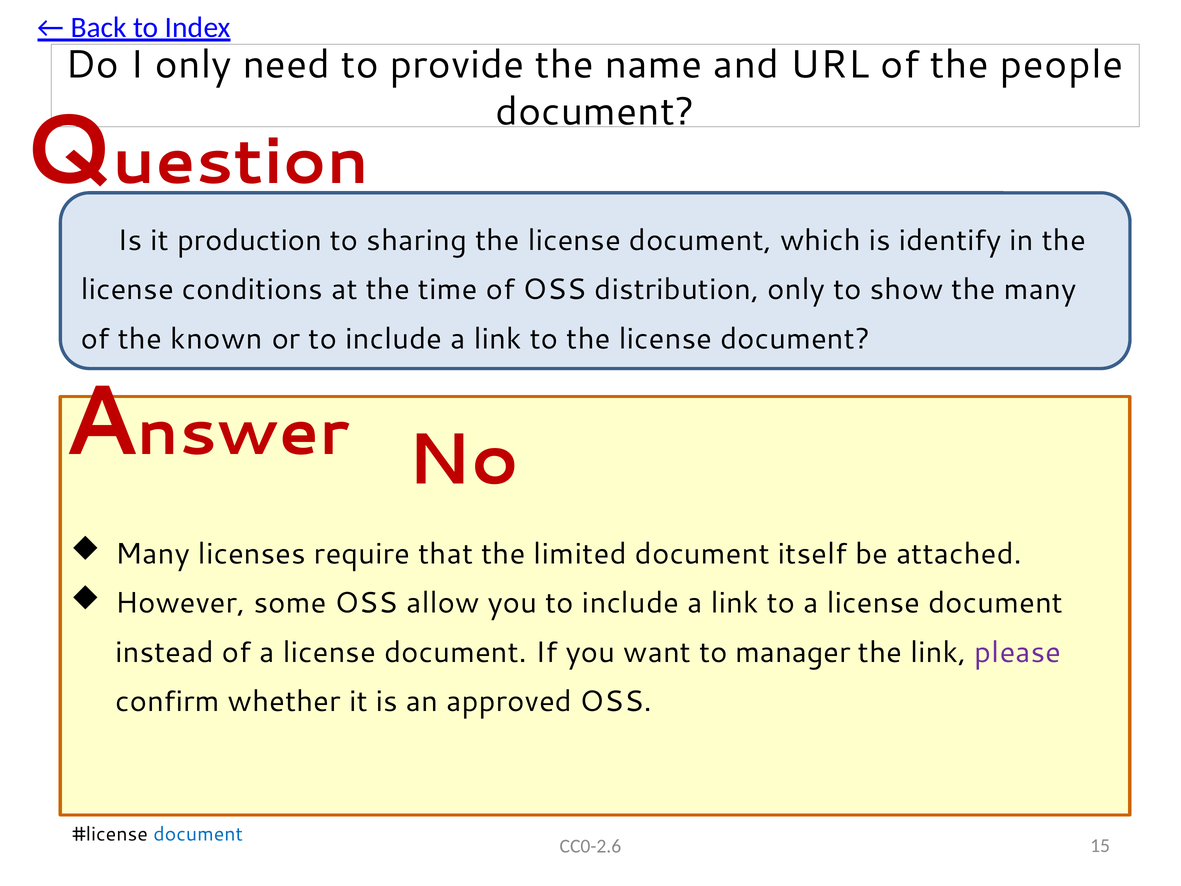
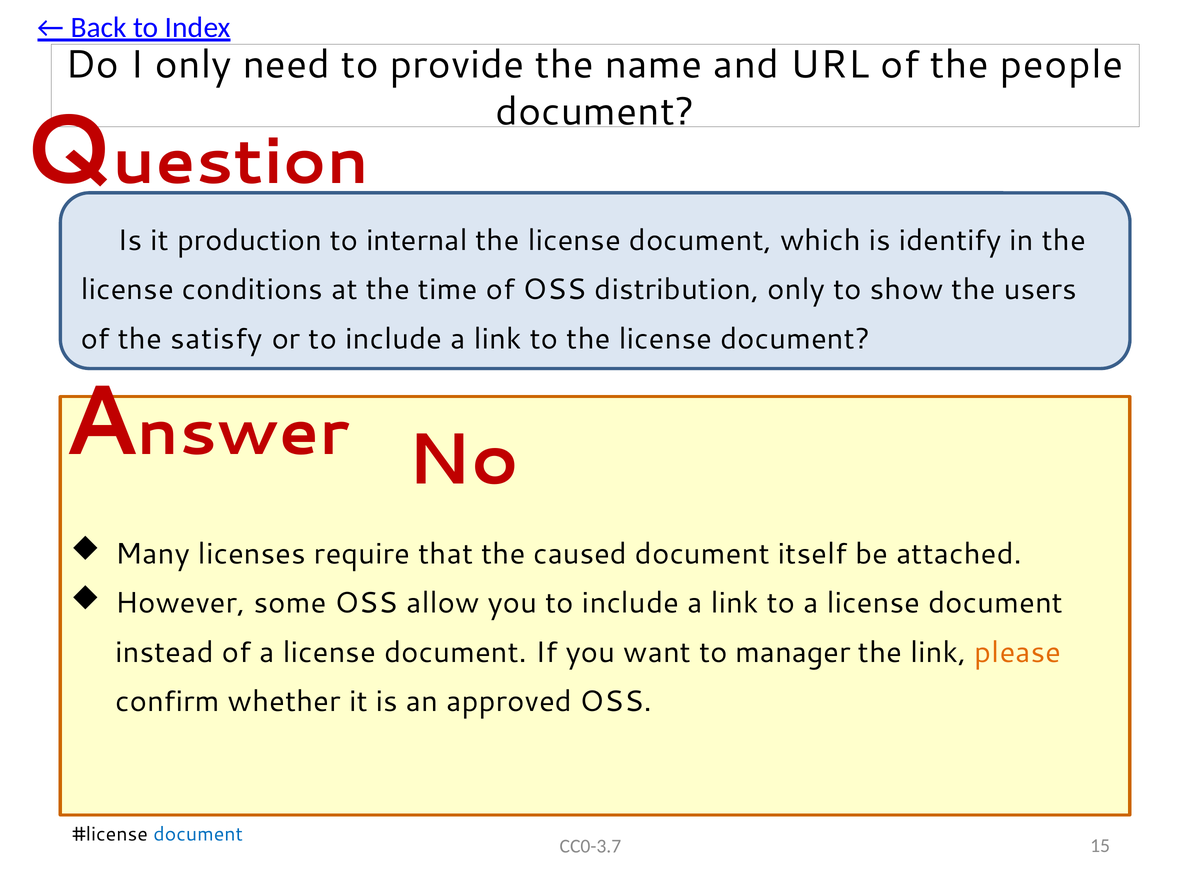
sharing: sharing -> internal
the many: many -> users
known: known -> satisfy
limited: limited -> caused
please colour: purple -> orange
CC0-2.6: CC0-2.6 -> CC0-3.7
